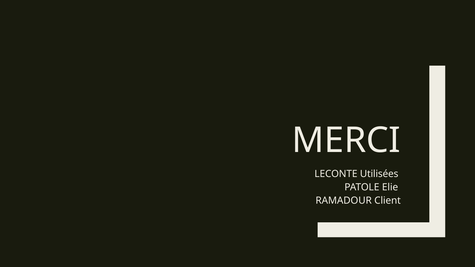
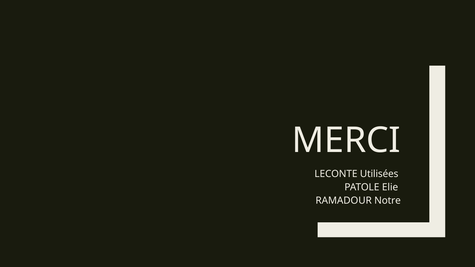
Client: Client -> Notre
